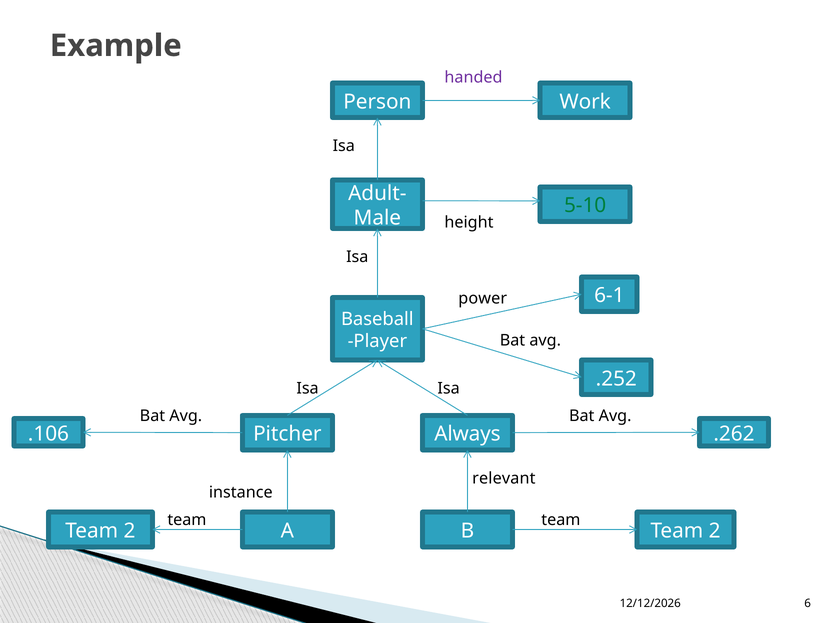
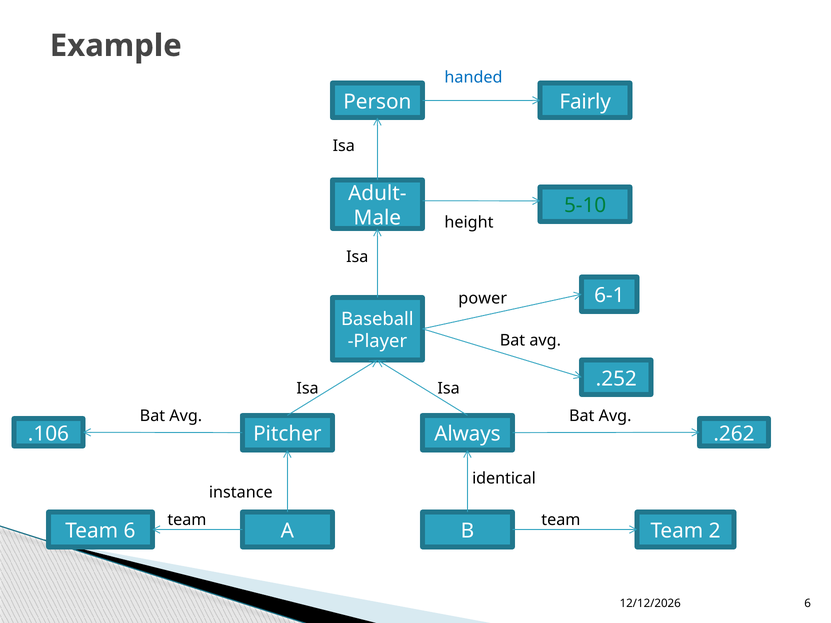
handed colour: purple -> blue
Work: Work -> Fairly
relevant: relevant -> identical
2 at (129, 531): 2 -> 6
